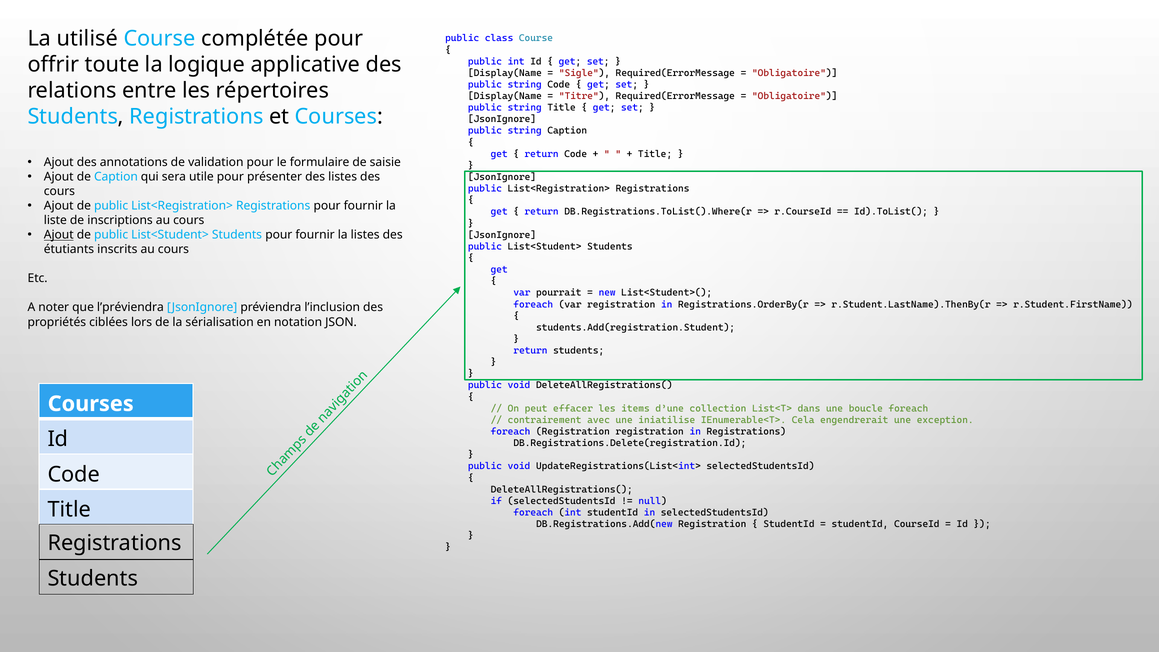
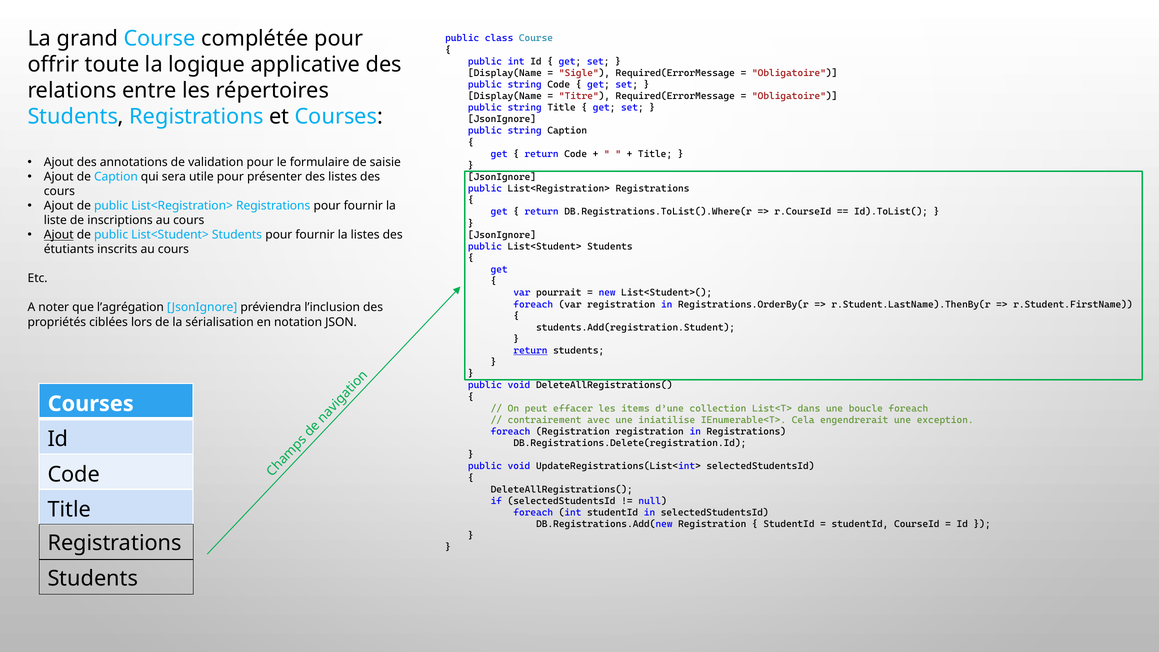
utilisé: utilisé -> grand
l’préviendra: l’préviendra -> l’agrégation
return at (530, 351) underline: none -> present
